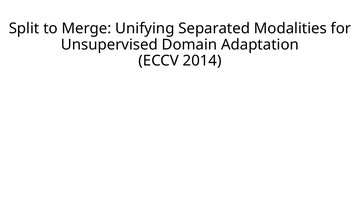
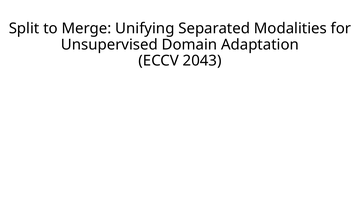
2014: 2014 -> 2043
